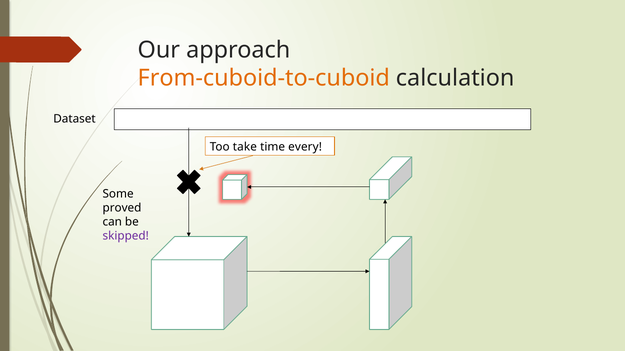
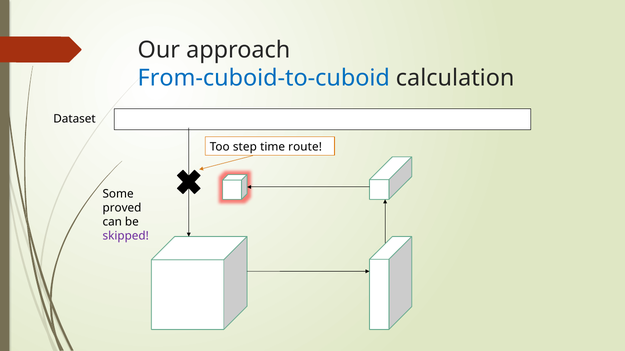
From-cuboid-to-cuboid colour: orange -> blue
take: take -> step
every: every -> route
